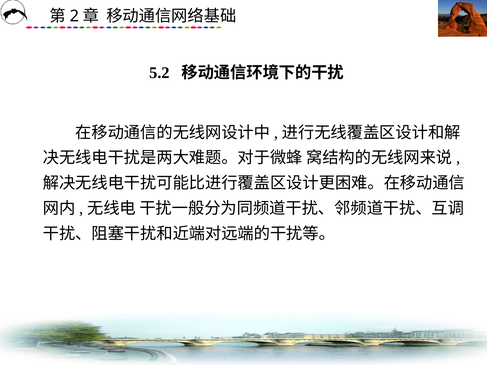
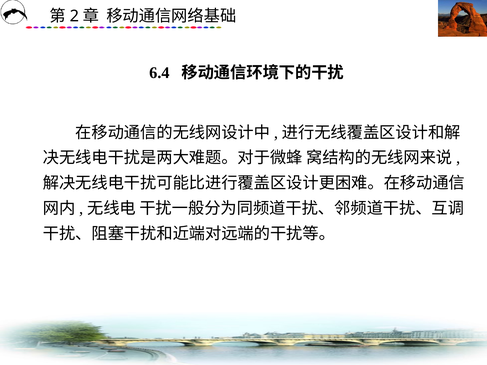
5.2: 5.2 -> 6.4
